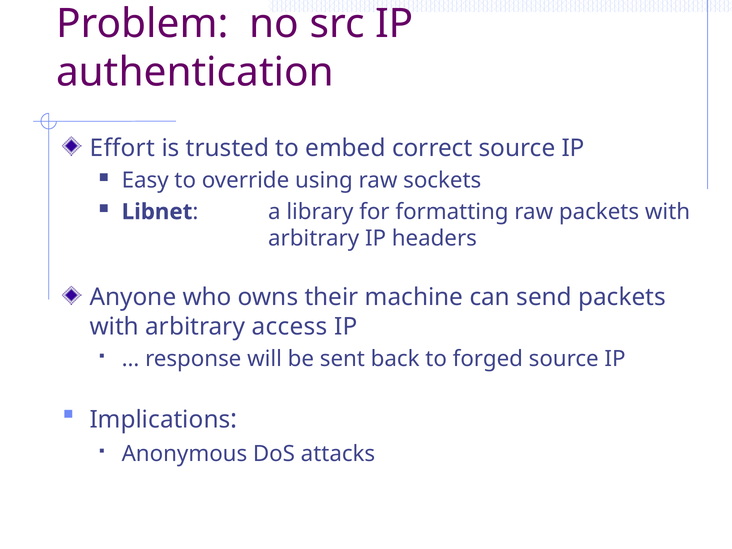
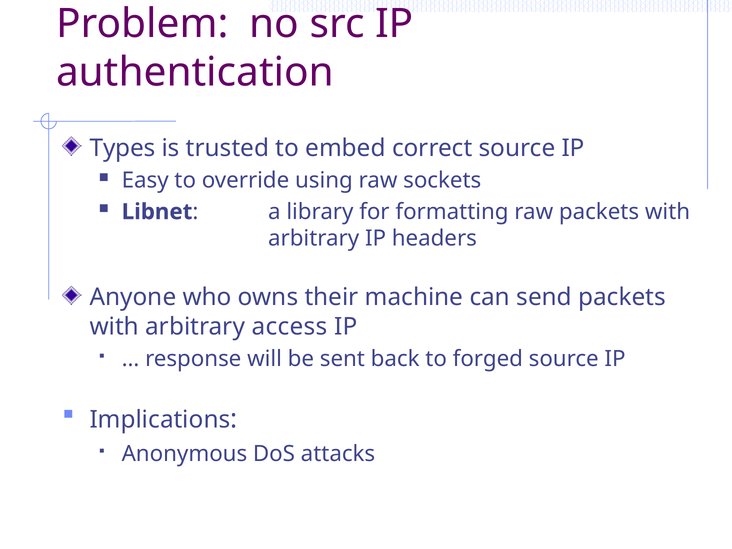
Effort: Effort -> Types
